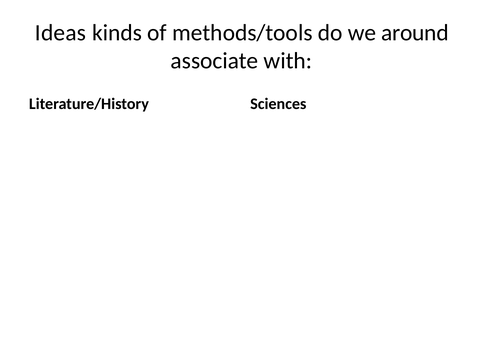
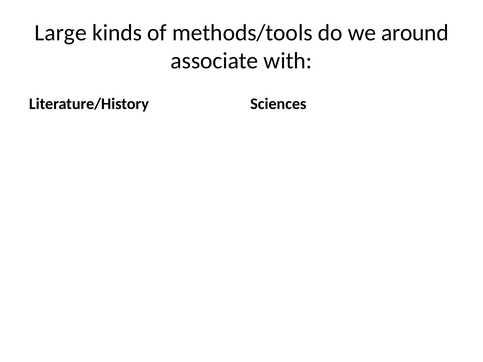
Ideas: Ideas -> Large
